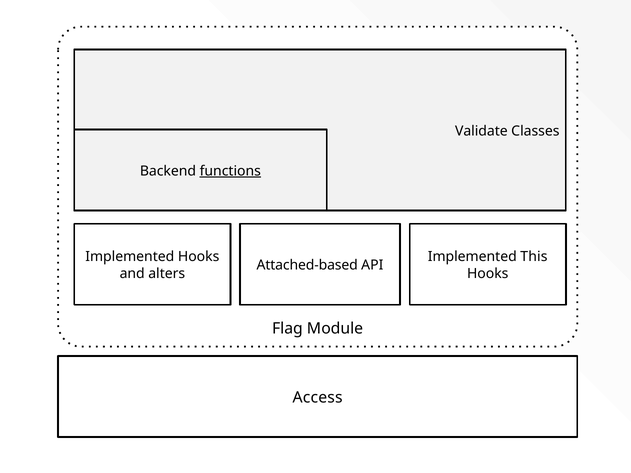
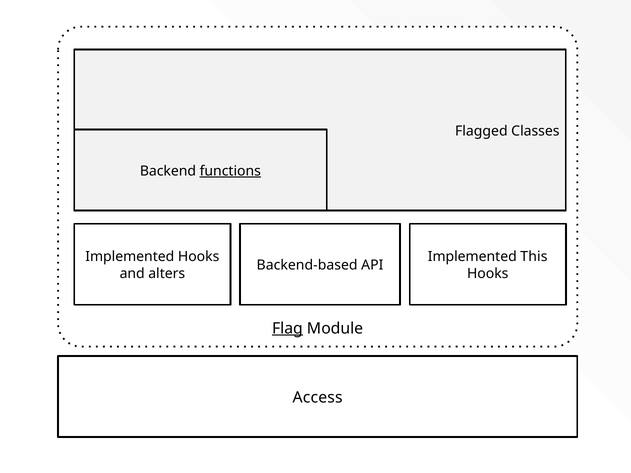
Validate: Validate -> Flagged
Attached-based: Attached-based -> Backend-based
Flag underline: none -> present
